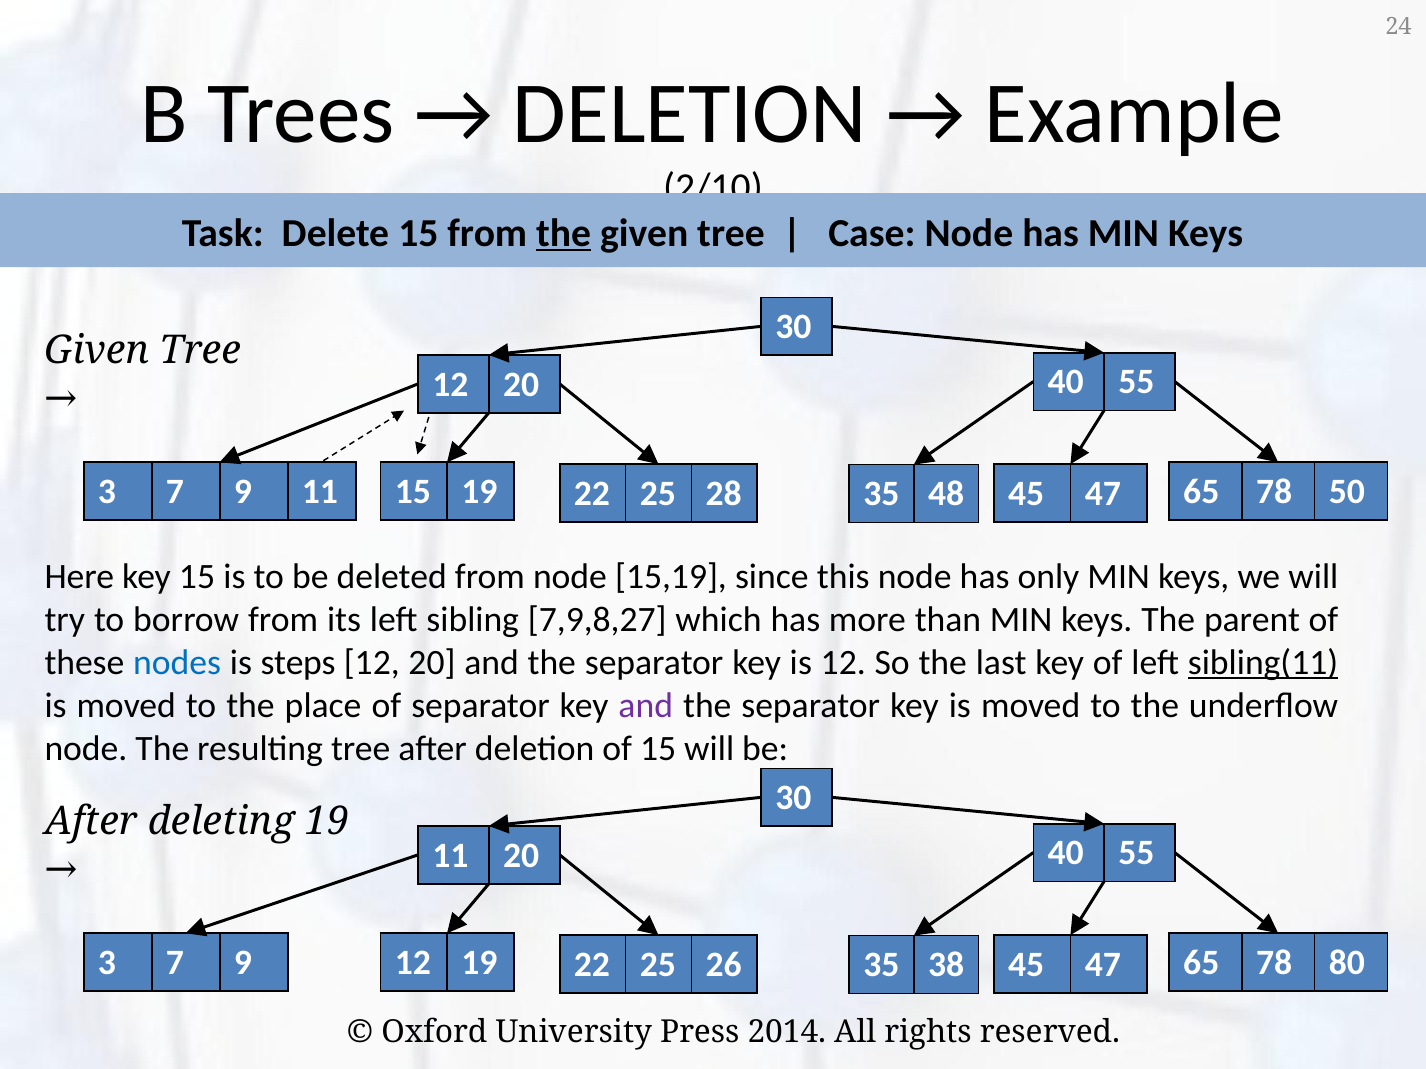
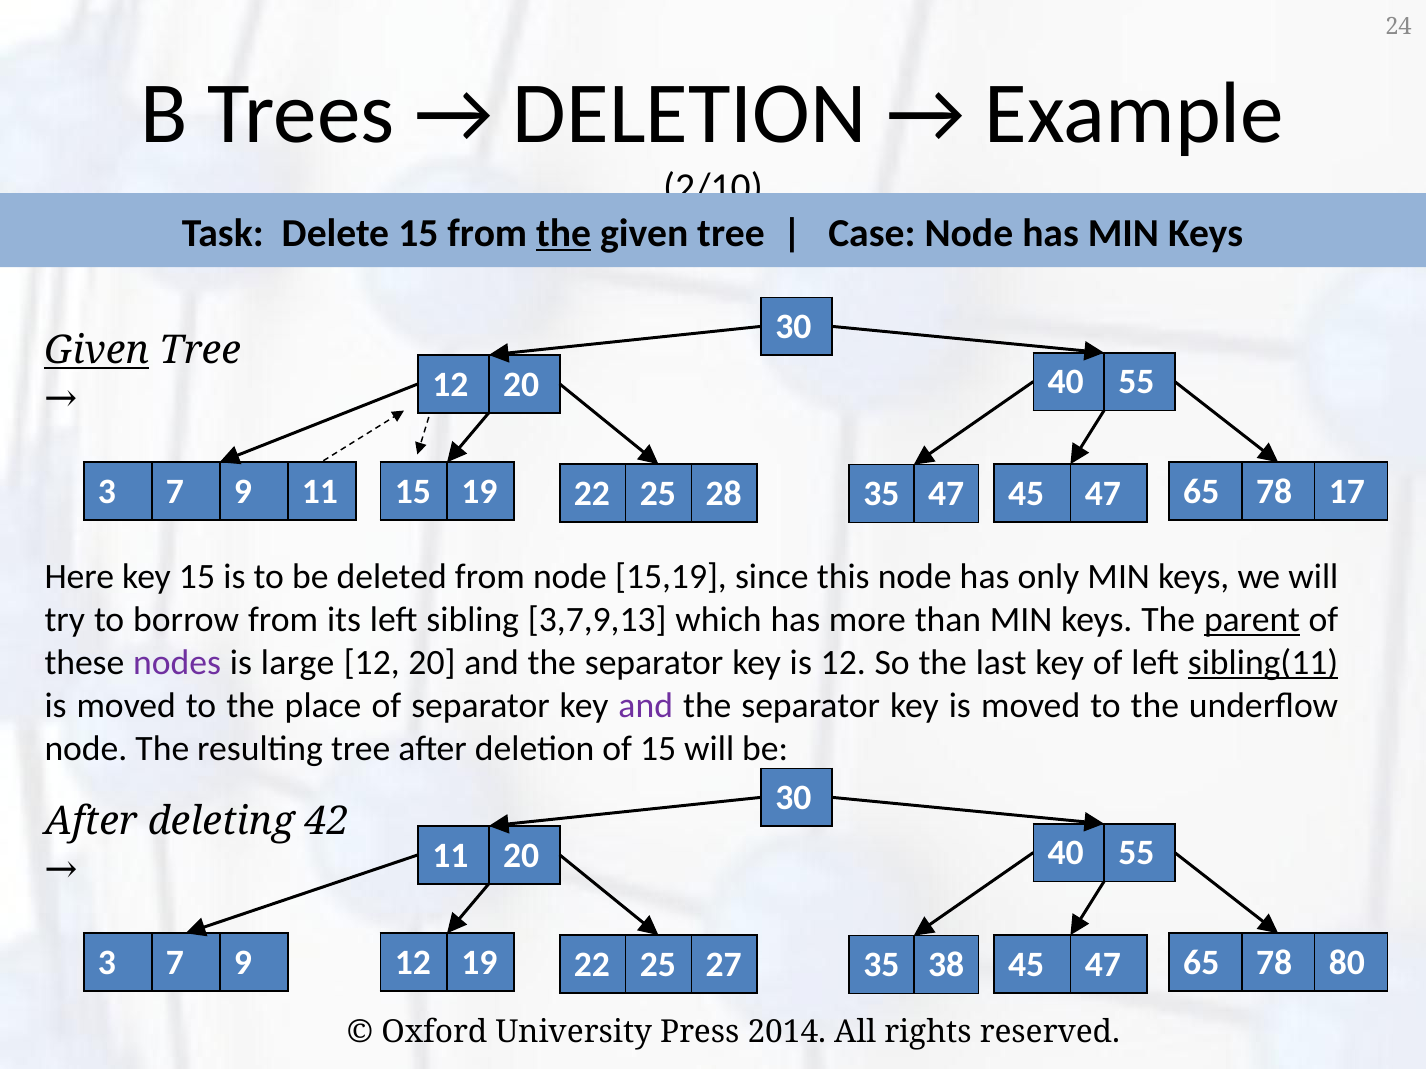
Given at (97, 351) underline: none -> present
35 48: 48 -> 47
50: 50 -> 17
7,9,8,27: 7,9,8,27 -> 3,7,9,13
parent underline: none -> present
nodes colour: blue -> purple
steps: steps -> large
deleting 19: 19 -> 42
26: 26 -> 27
